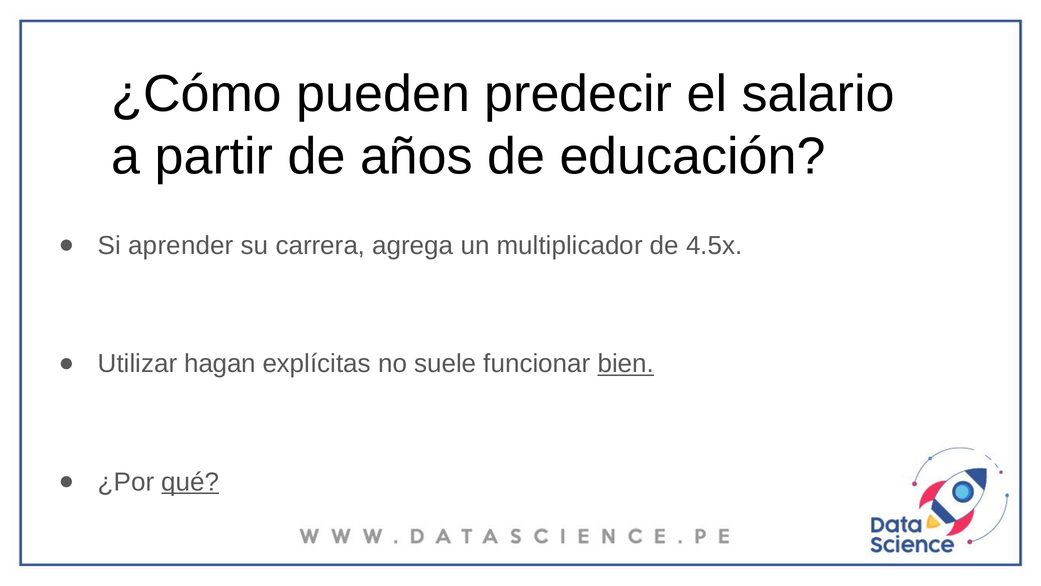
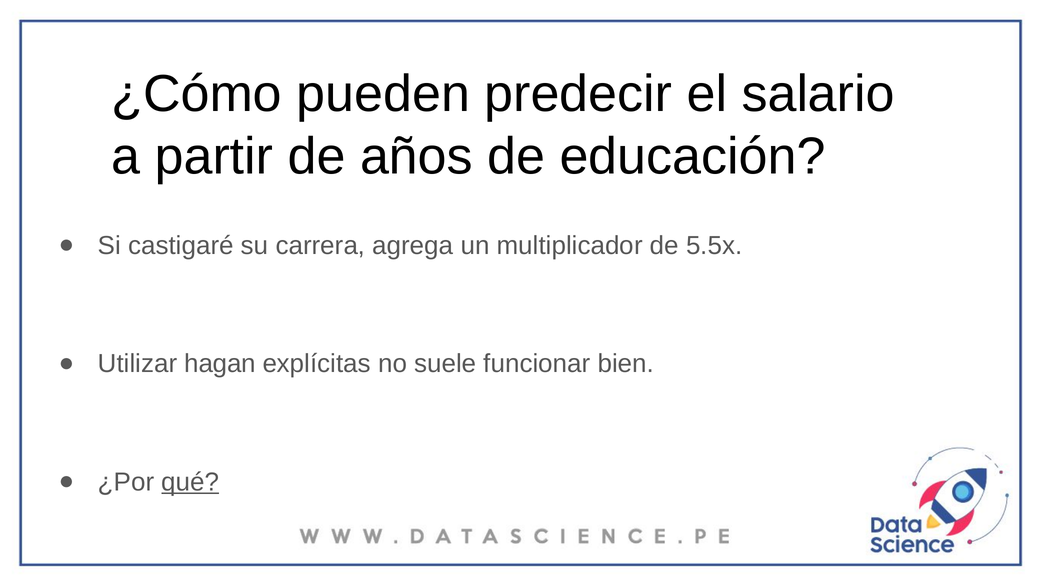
aprender: aprender -> castigaré
4.5x: 4.5x -> 5.5x
bien underline: present -> none
